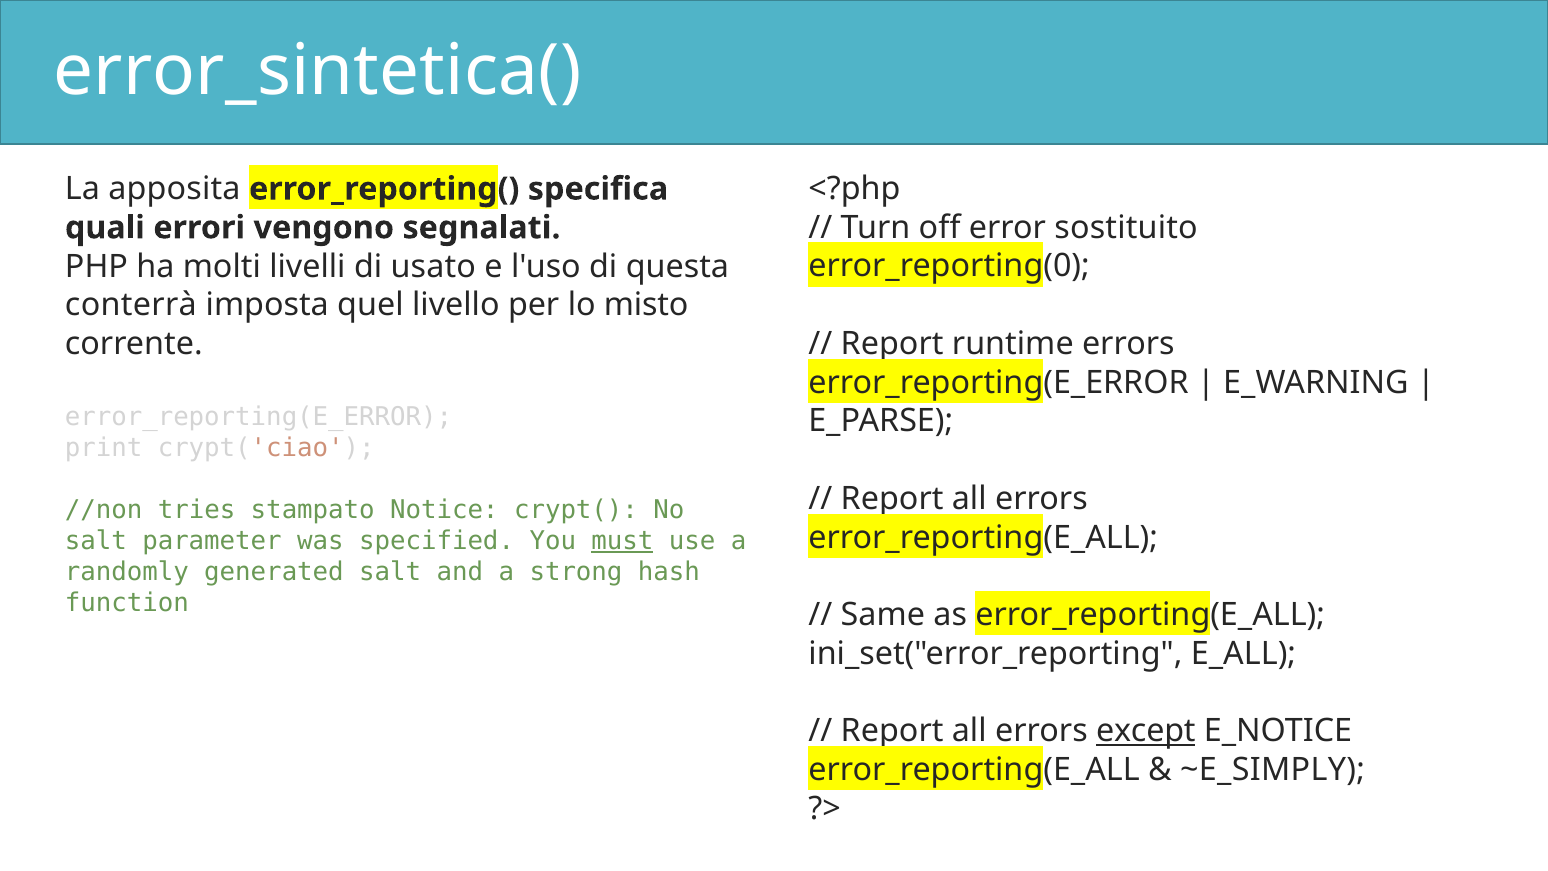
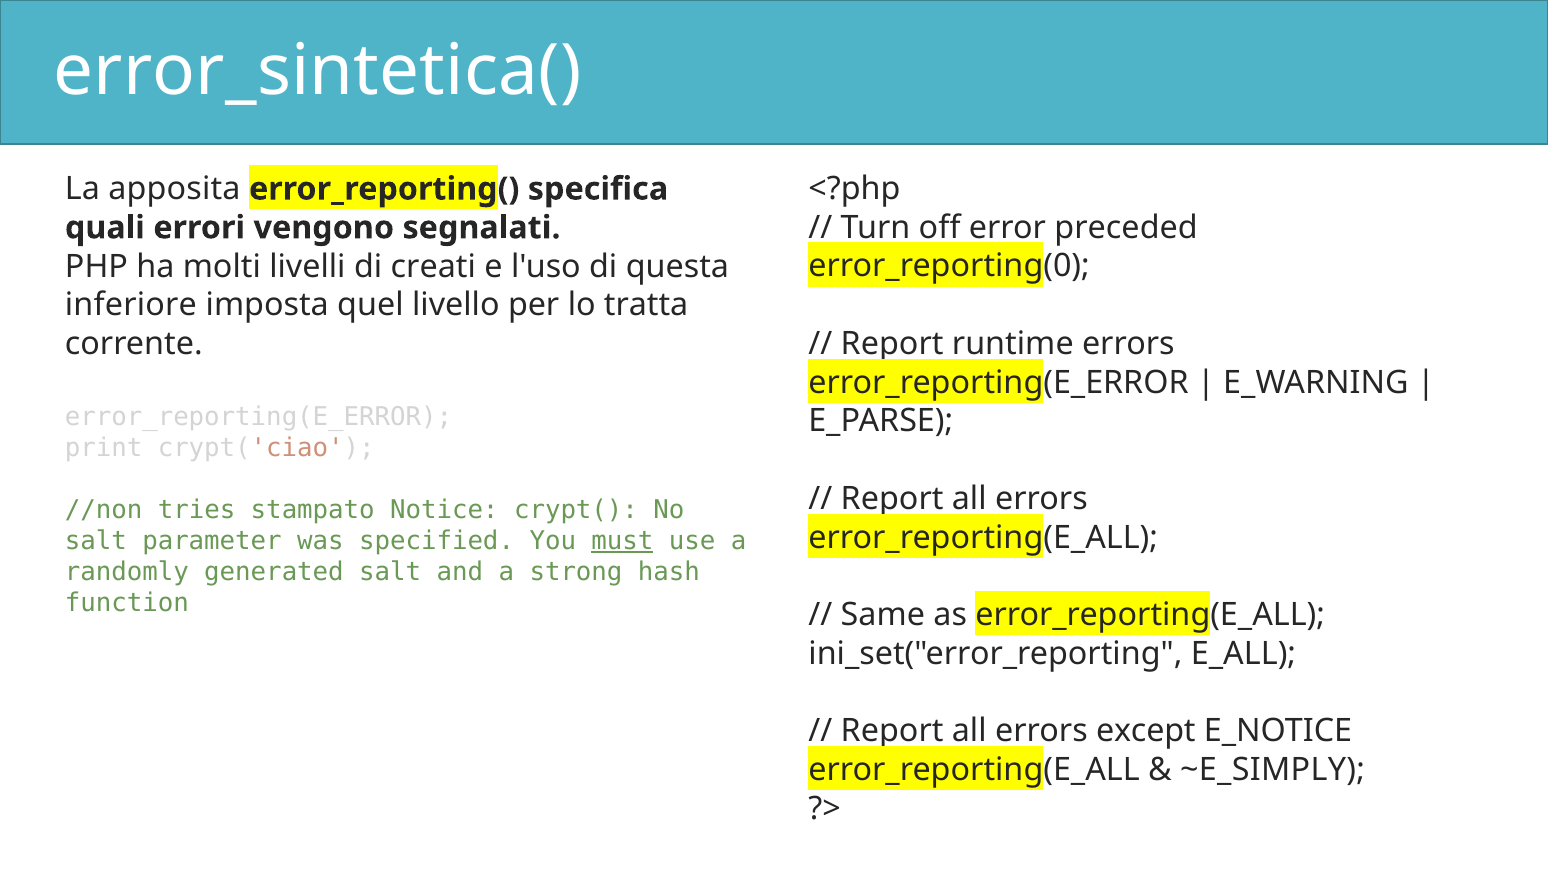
sostituito: sostituito -> preceded
usato: usato -> creati
conterrà: conterrà -> inferiore
misto: misto -> tratta
except underline: present -> none
